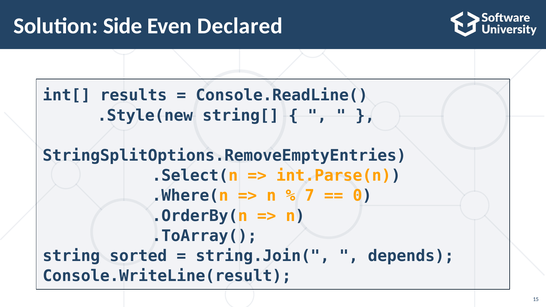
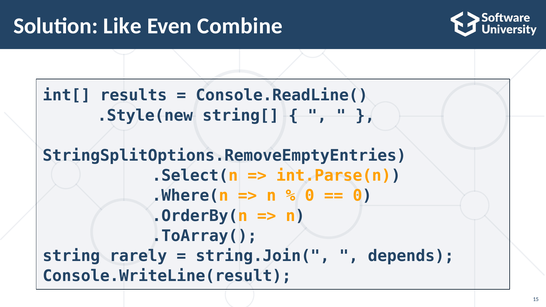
Side: Side -> Like
Declared: Declared -> Combine
7 at (310, 196): 7 -> 0
sorted: sorted -> rarely
